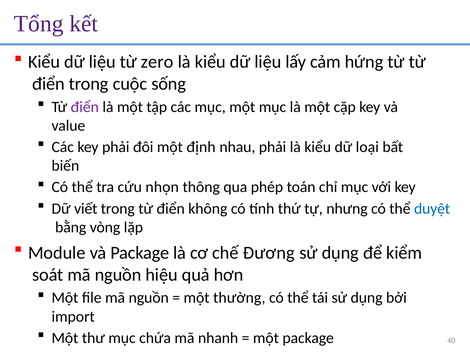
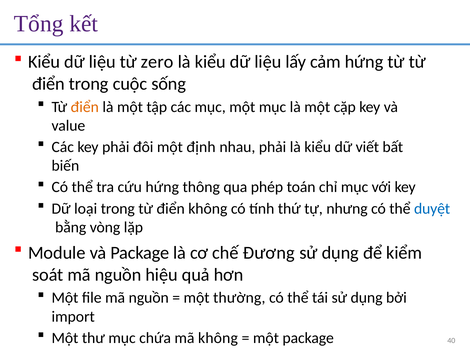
điển at (85, 107) colour: purple -> orange
loại: loại -> viết
cứu nhọn: nhọn -> hứng
viết: viết -> loại
mã nhanh: nhanh -> không
